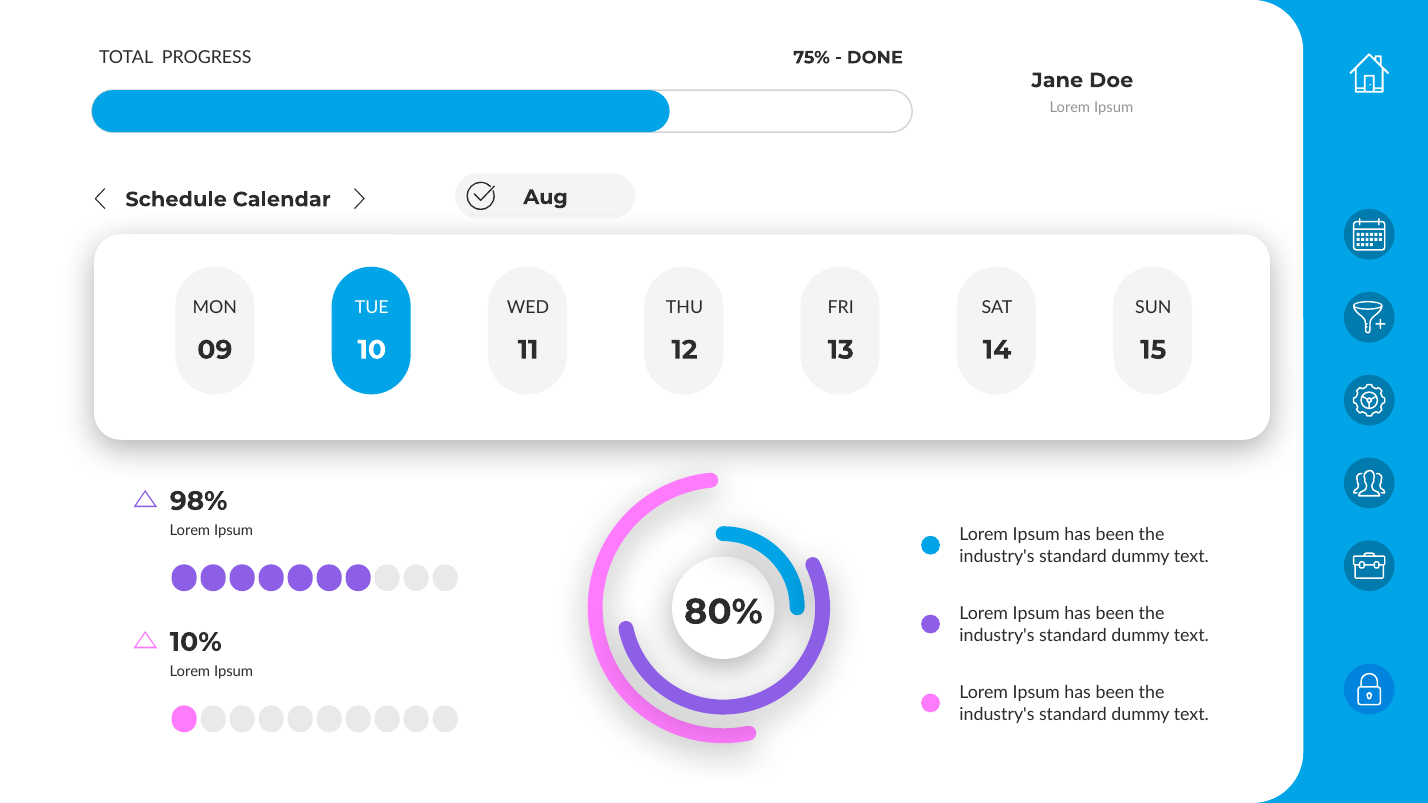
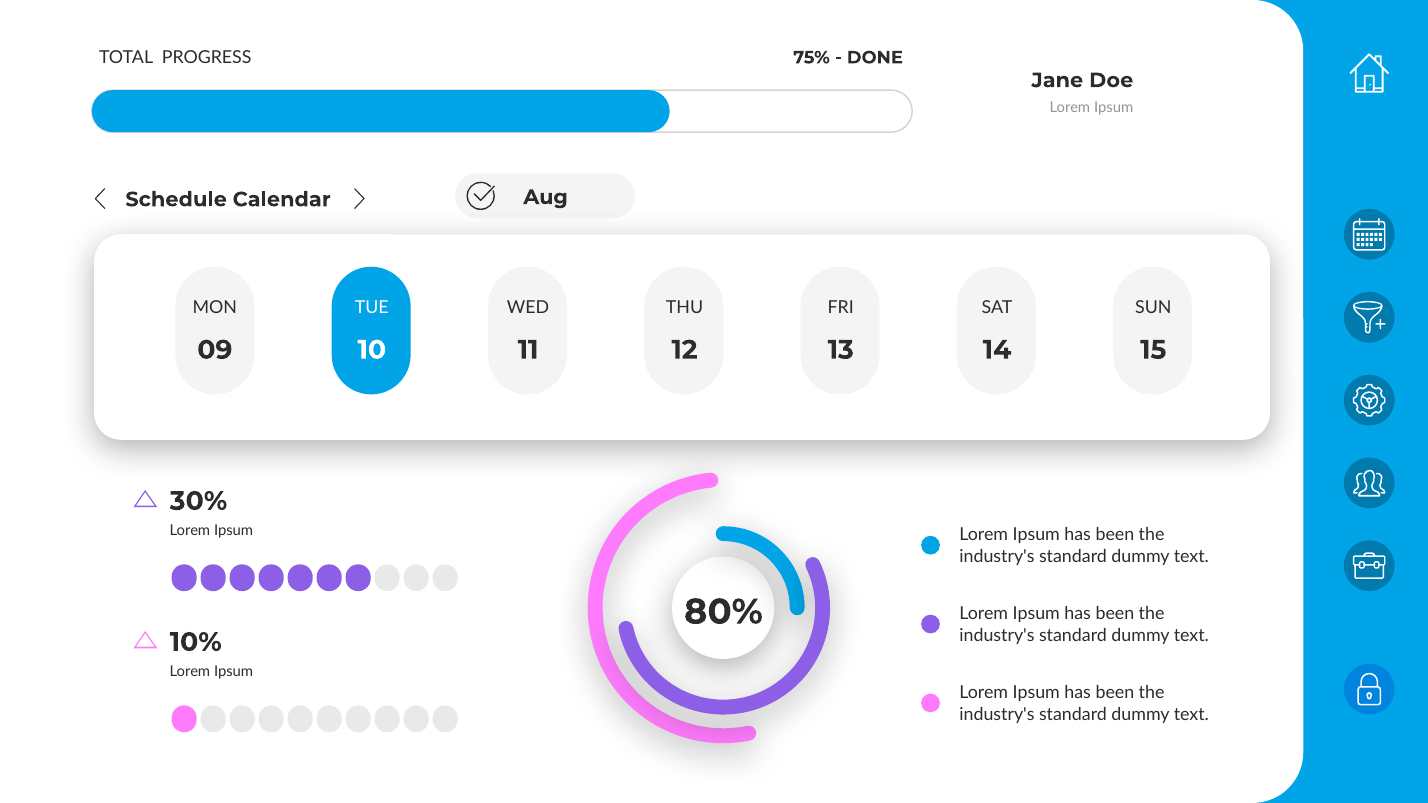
98%: 98% -> 30%
